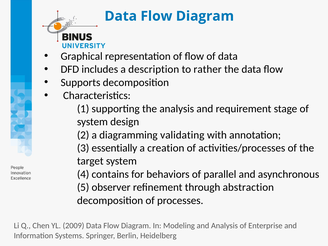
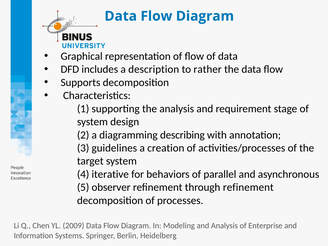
validating: validating -> describing
essentially: essentially -> guidelines
contains: contains -> iterative
through abstraction: abstraction -> refinement
